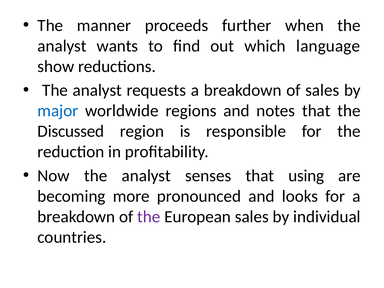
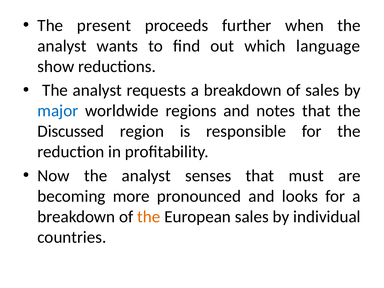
manner: manner -> present
using: using -> must
the at (149, 217) colour: purple -> orange
